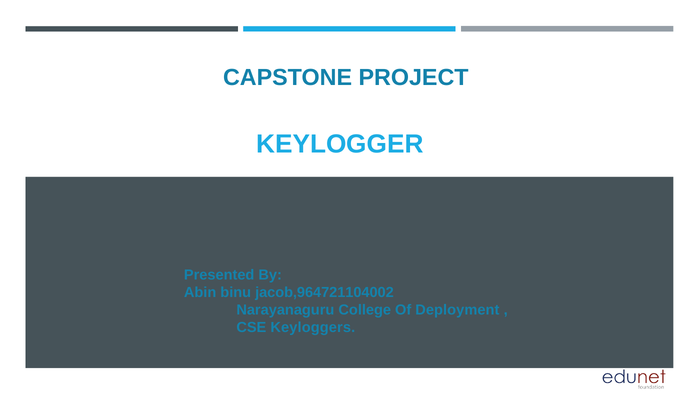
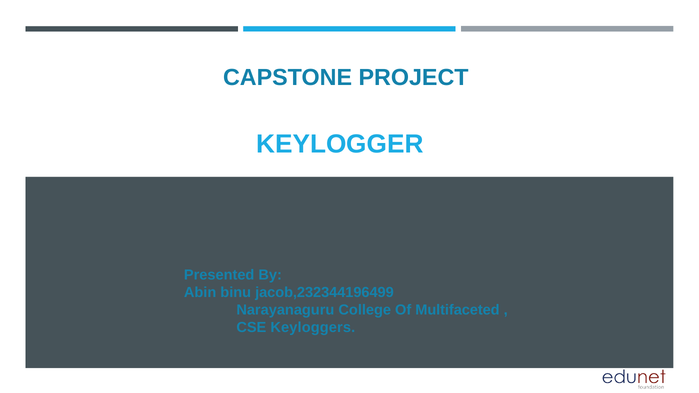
jacob,964721104002: jacob,964721104002 -> jacob,232344196499
Deployment: Deployment -> Multifaceted
